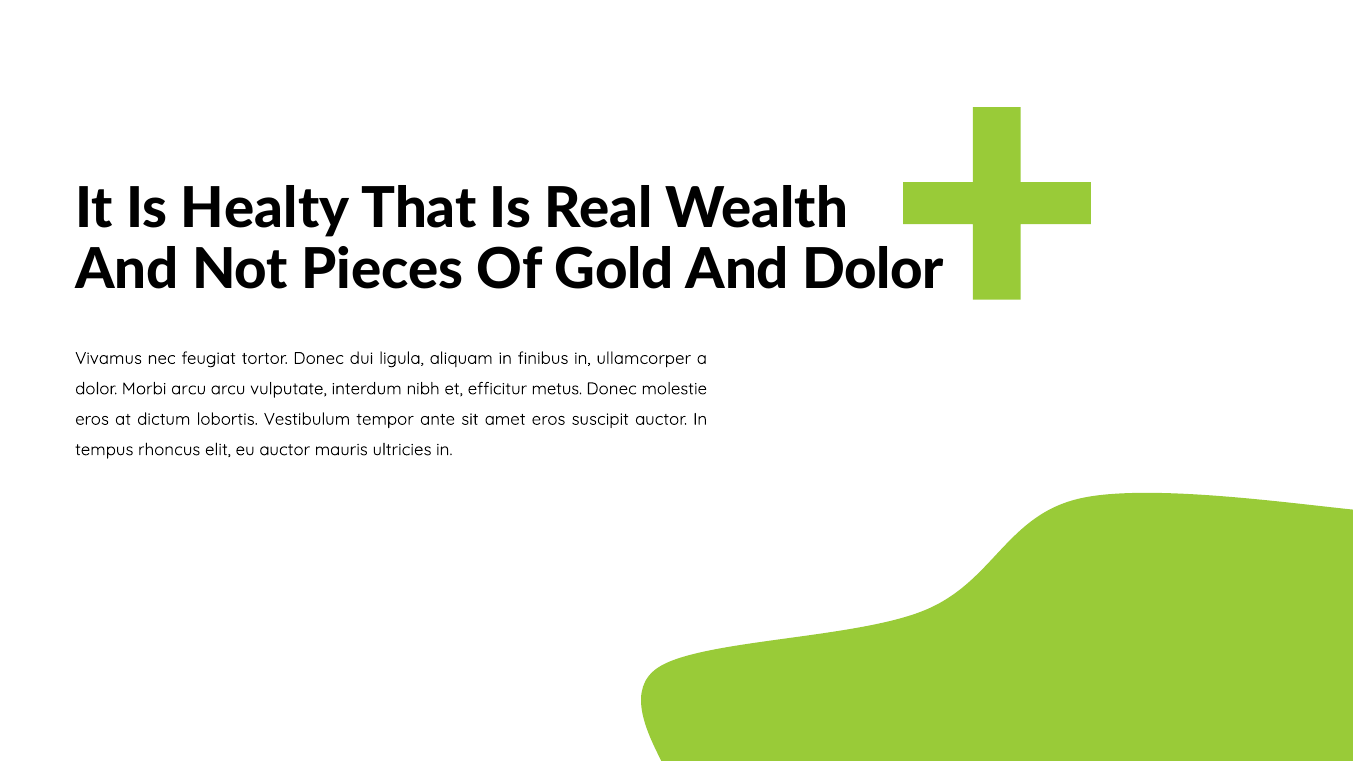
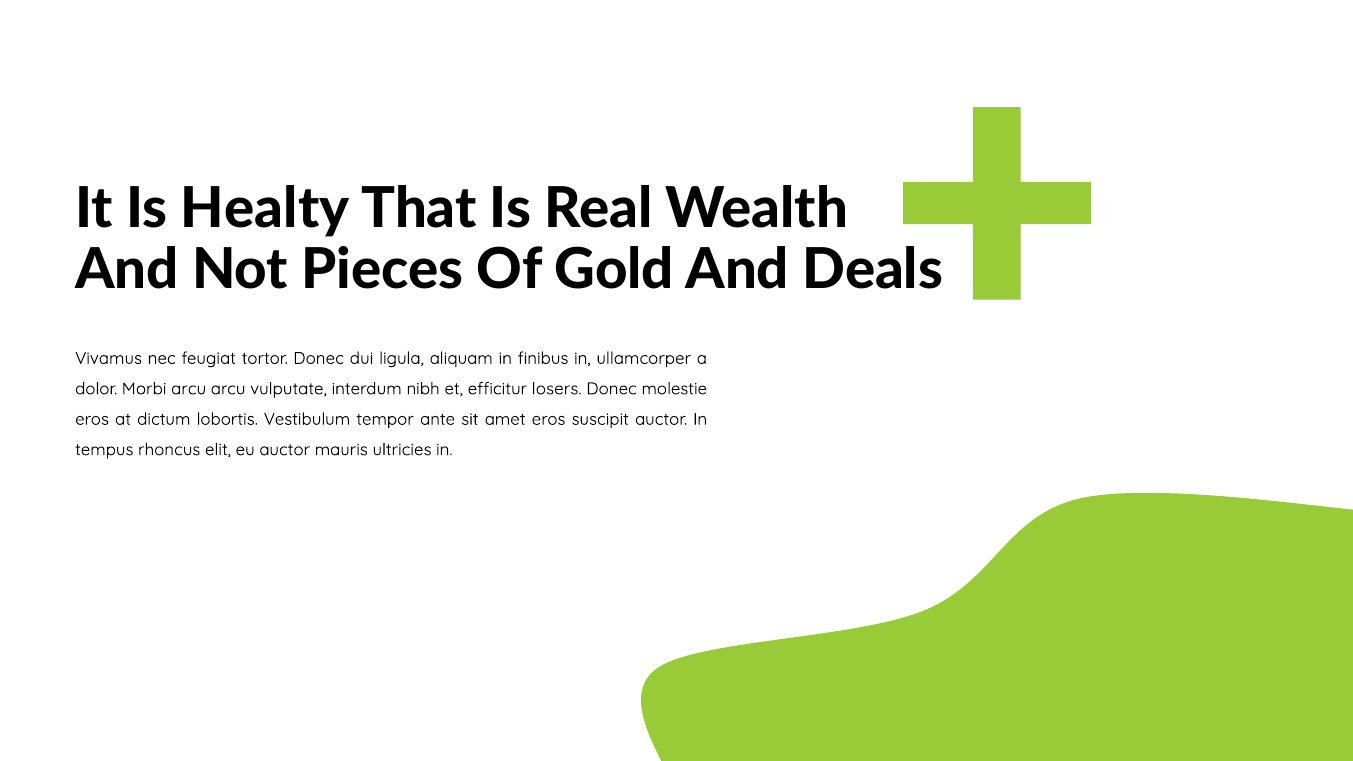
And Dolor: Dolor -> Deals
metus: metus -> losers
